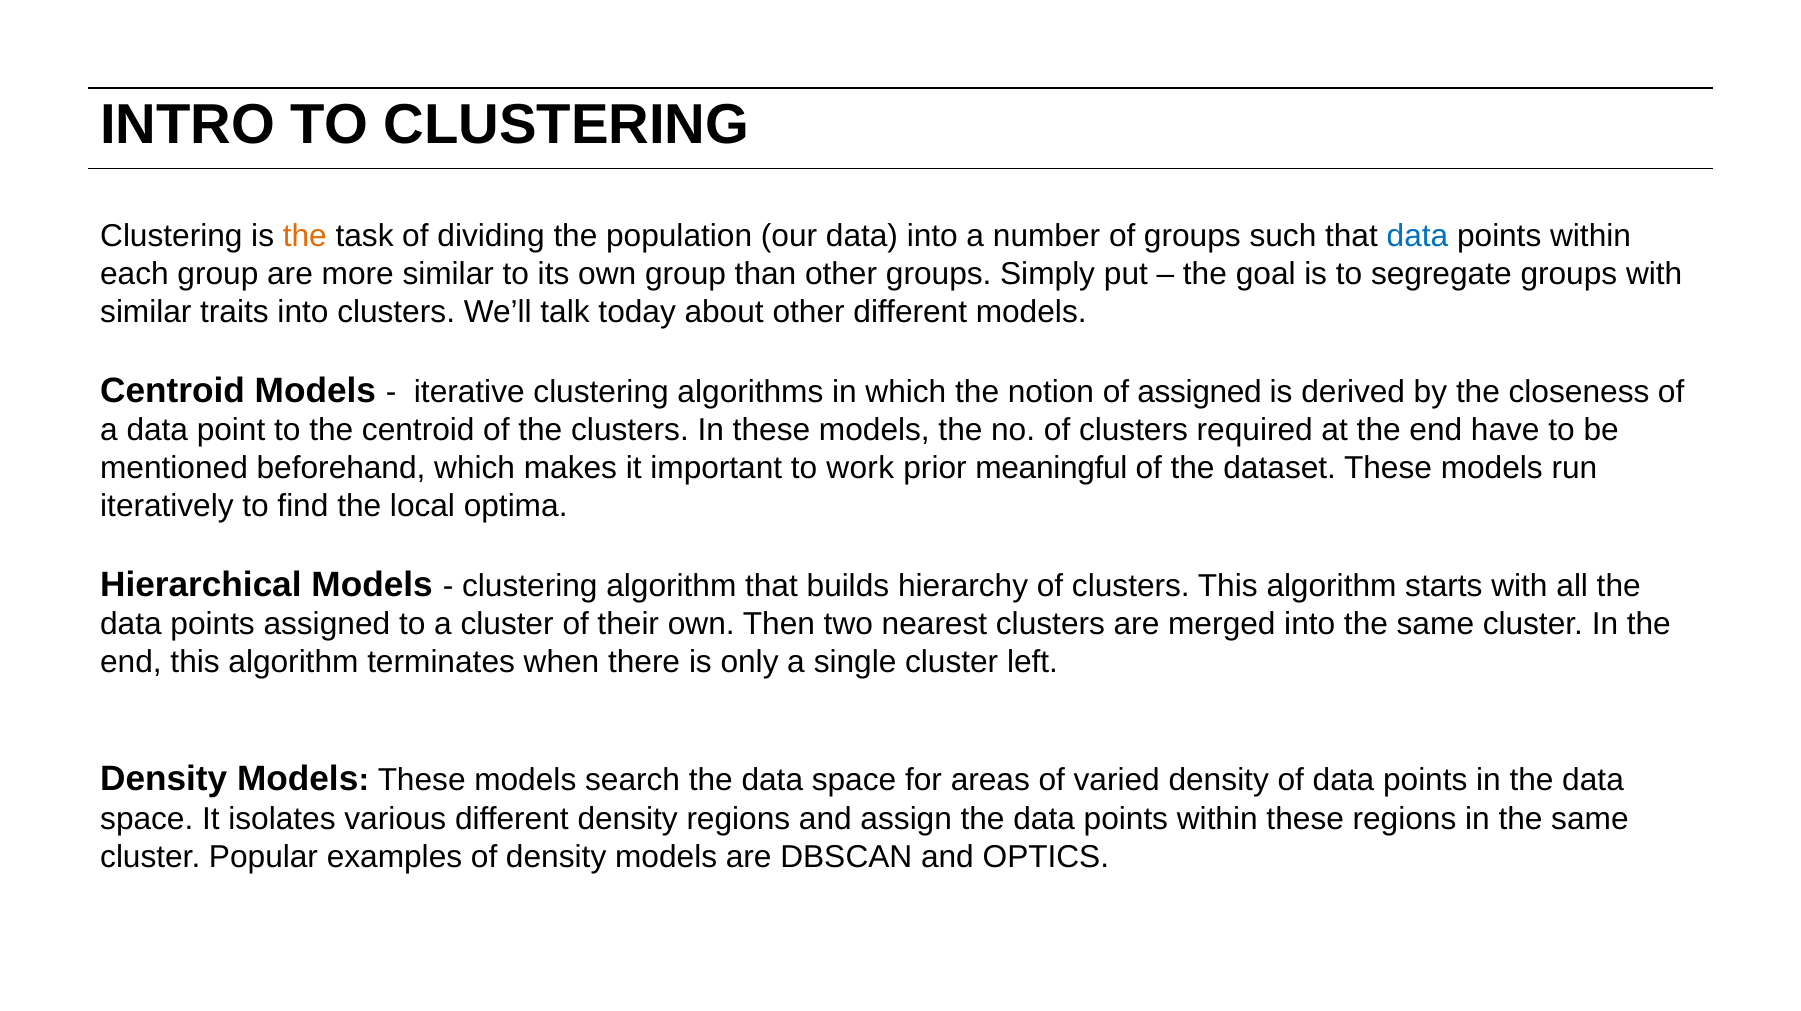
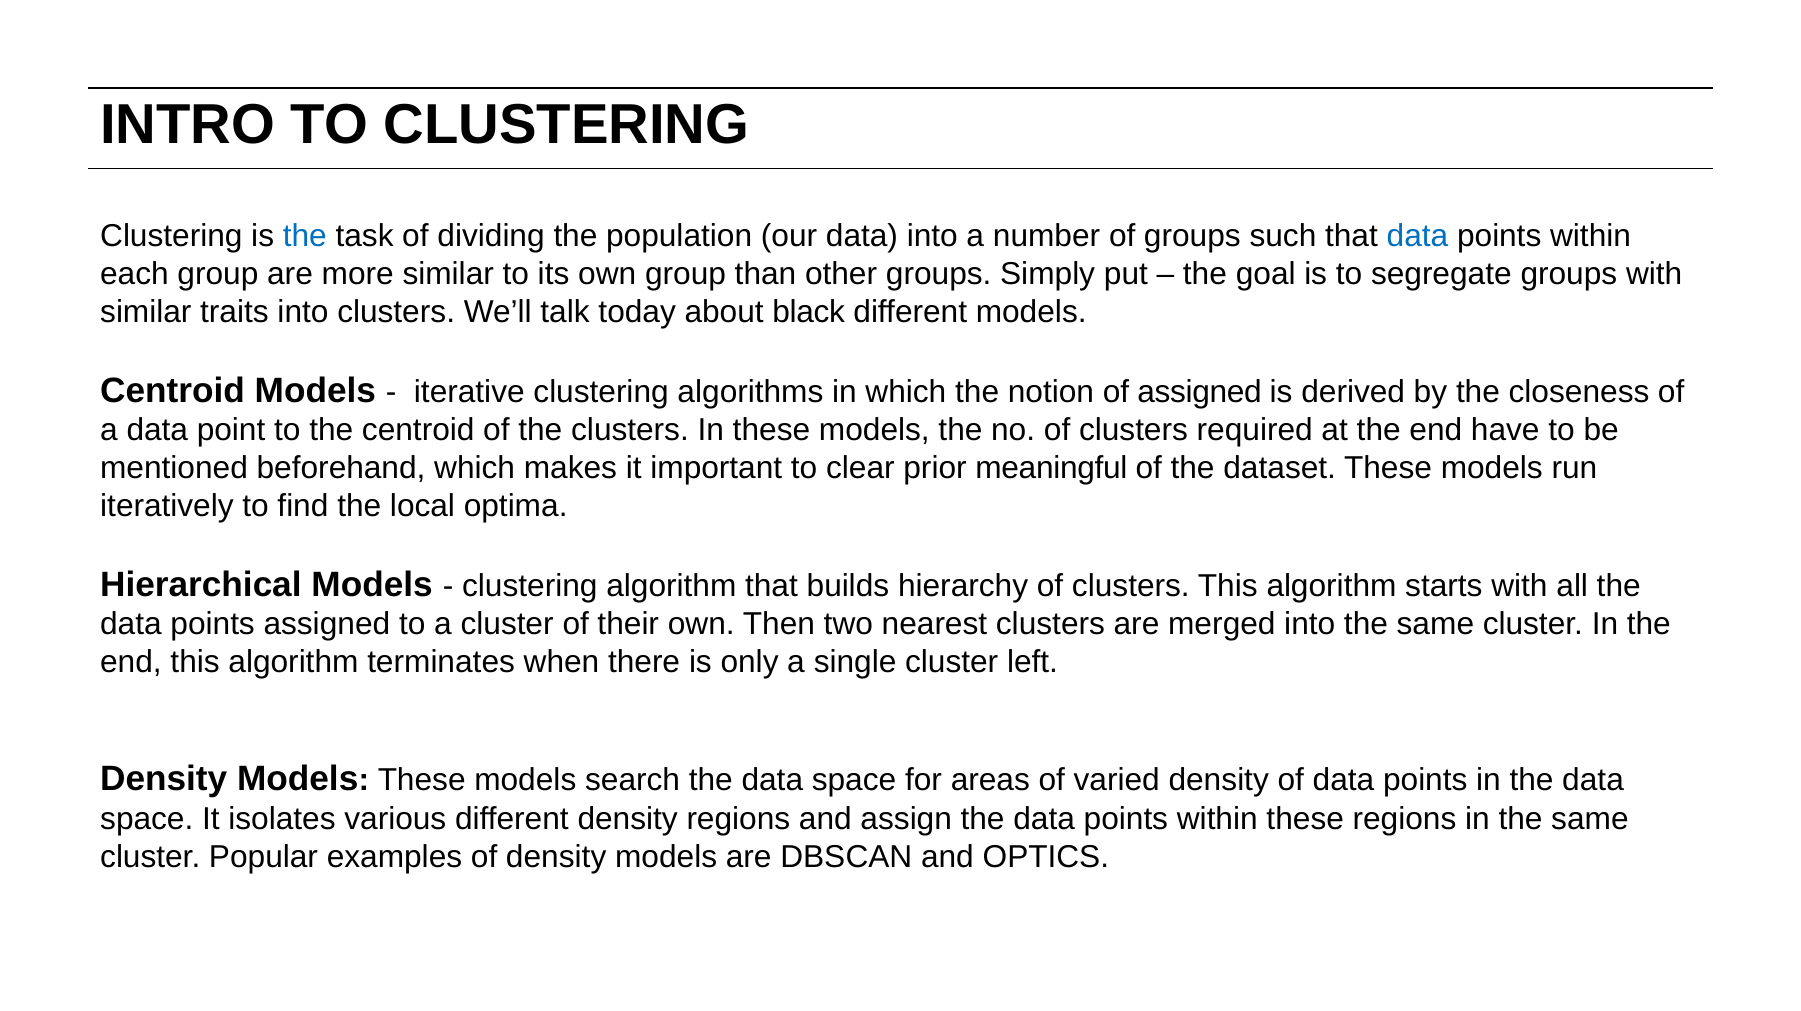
the at (305, 236) colour: orange -> blue
about other: other -> black
work: work -> clear
